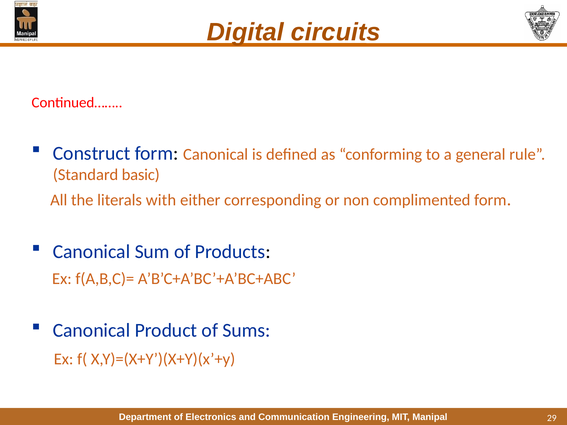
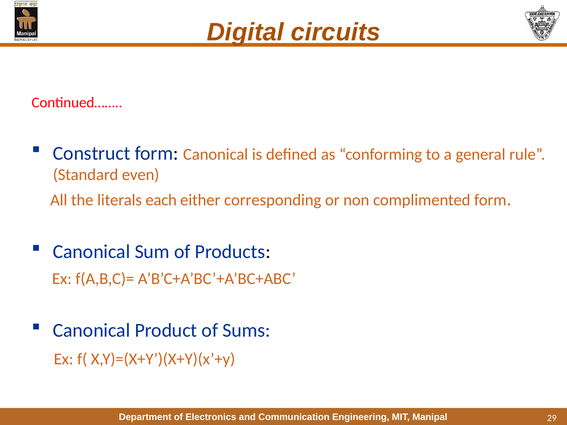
basic: basic -> even
with: with -> each
